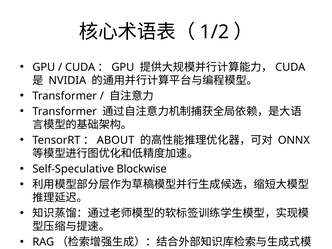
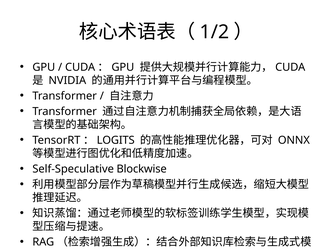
ABOUT: ABOUT -> LOGITS
